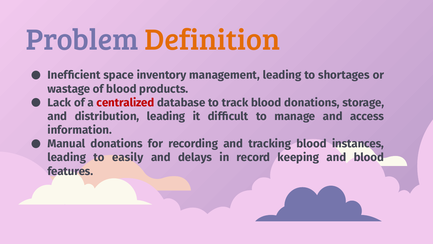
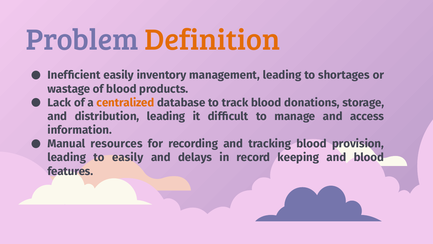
Inefficient space: space -> easily
centralized colour: red -> orange
Manual donations: donations -> resources
instances: instances -> provision
